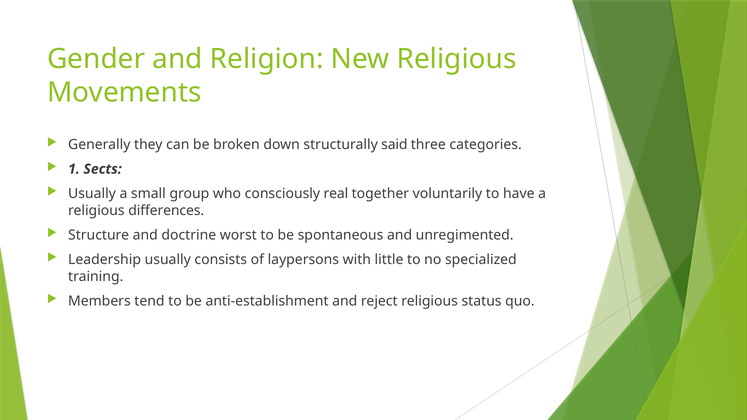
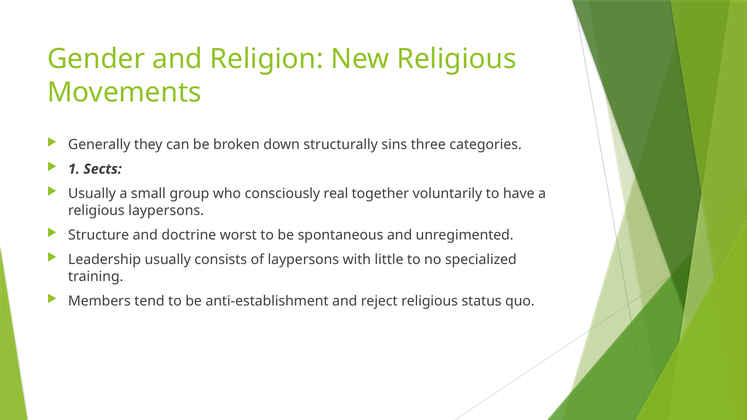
said: said -> sins
religious differences: differences -> laypersons
